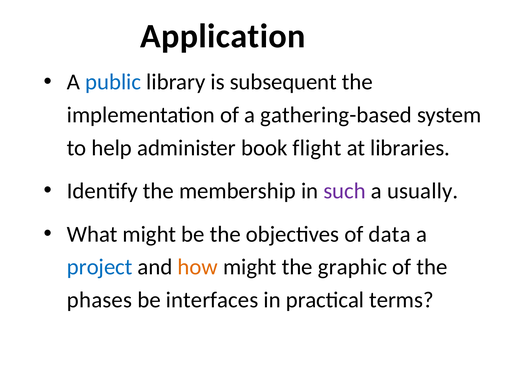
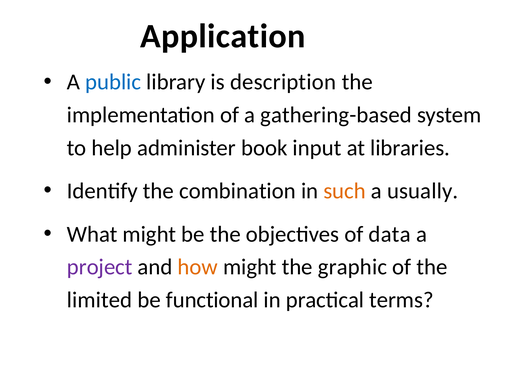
subsequent: subsequent -> description
flight: flight -> input
membership: membership -> combination
such colour: purple -> orange
project colour: blue -> purple
phases: phases -> limited
interfaces: interfaces -> functional
